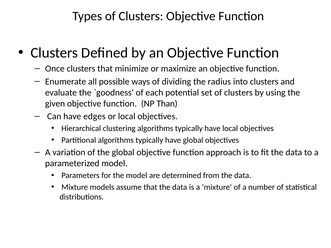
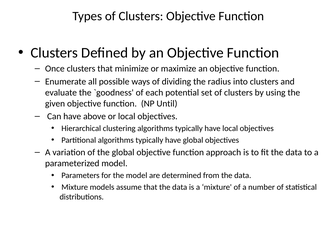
Than: Than -> Until
edges: edges -> above
